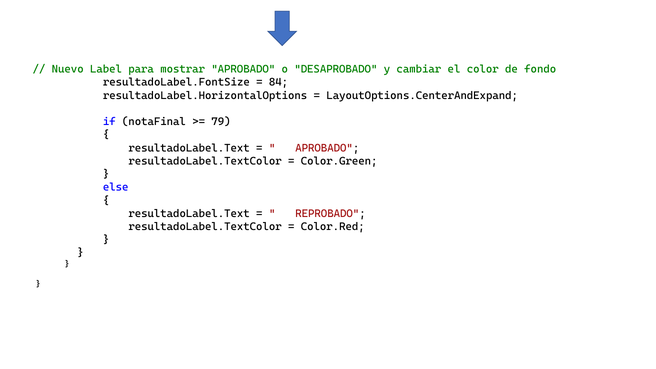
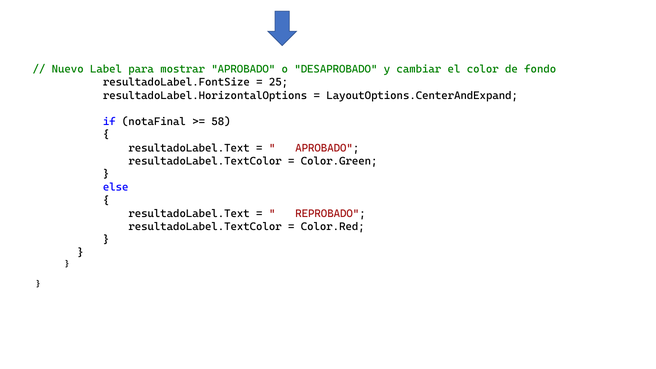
84: 84 -> 25
79: 79 -> 58
